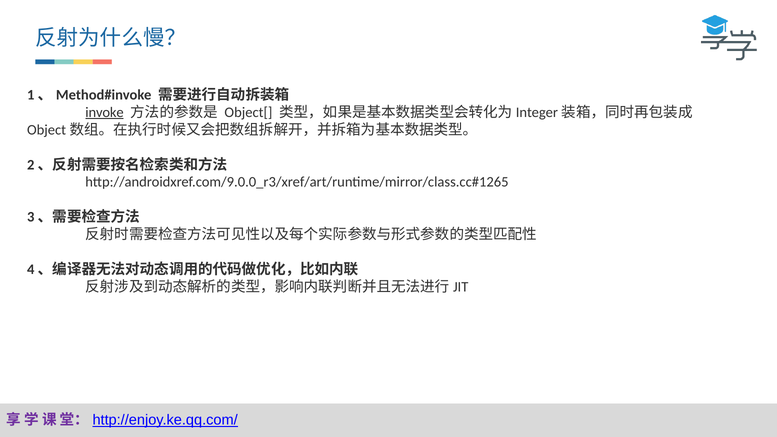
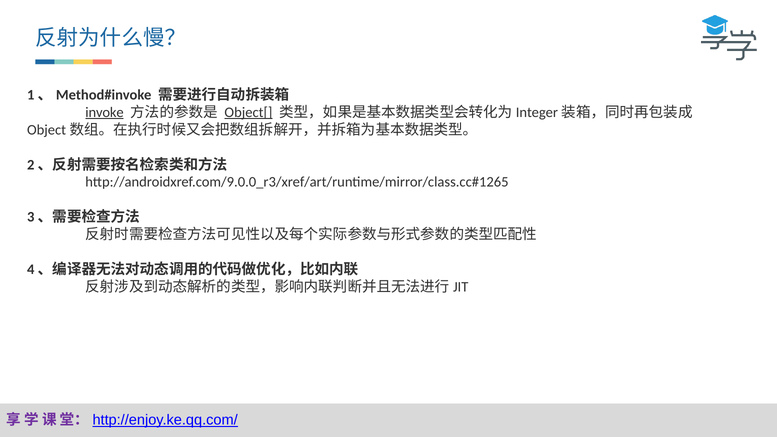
Object[ underline: none -> present
